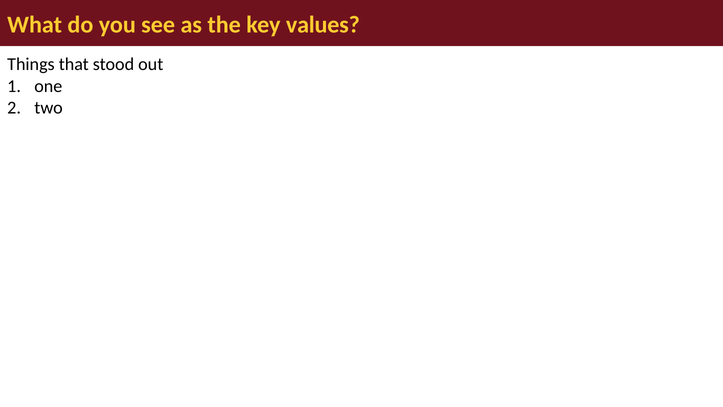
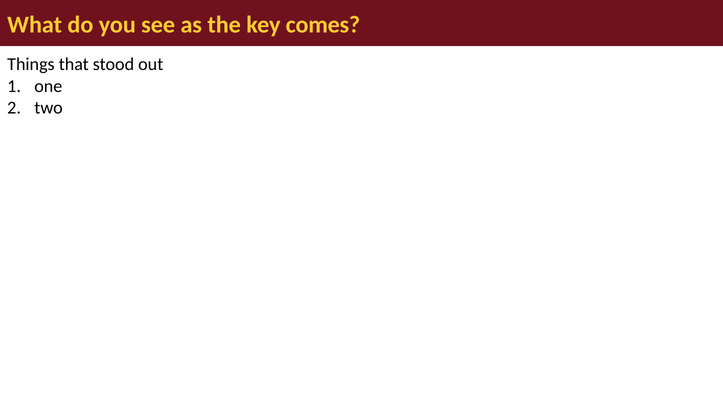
values: values -> comes
